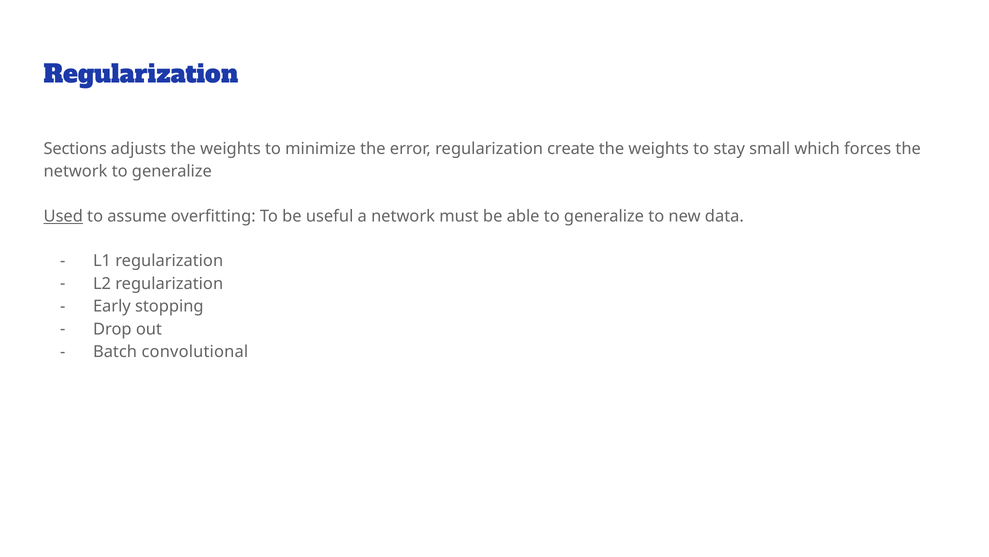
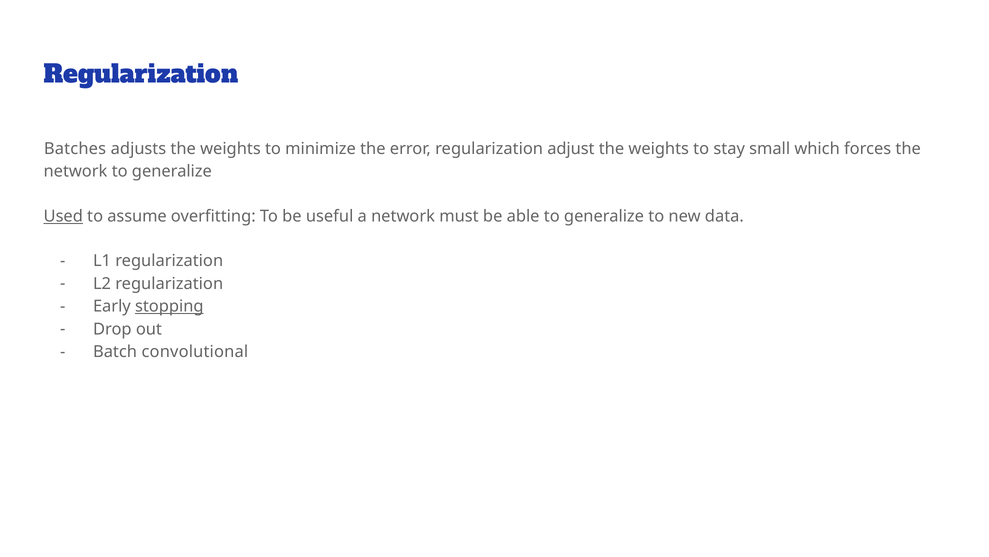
Sections: Sections -> Batches
create: create -> adjust
stopping underline: none -> present
